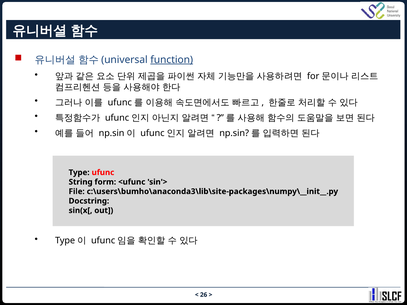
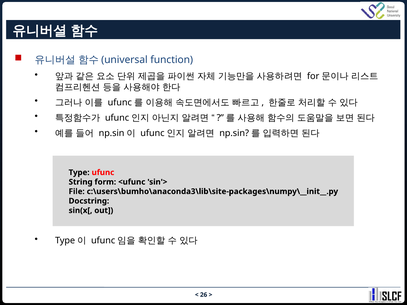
function underline: present -> none
